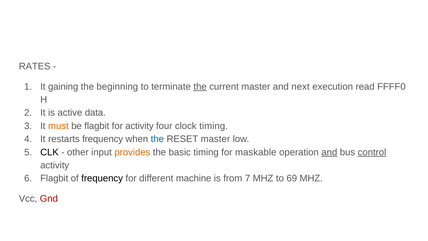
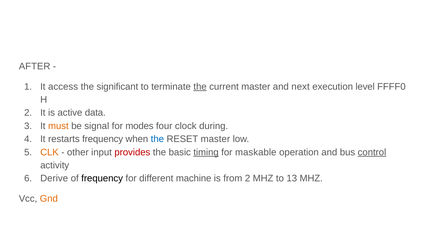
RATES: RATES -> AFTER
gaining: gaining -> access
beginning: beginning -> significant
read: read -> level
be flagbit: flagbit -> signal
for activity: activity -> modes
clock timing: timing -> during
CLK colour: black -> orange
provides colour: orange -> red
timing at (206, 152) underline: none -> present
and at (329, 152) underline: present -> none
Flagbit at (54, 178): Flagbit -> Derive
from 7: 7 -> 2
69: 69 -> 13
Gnd colour: red -> orange
